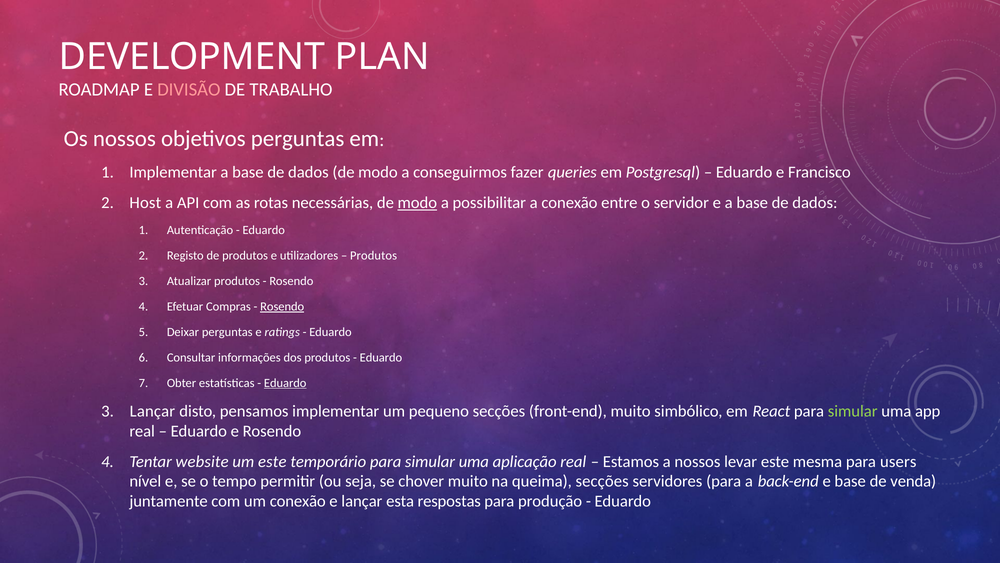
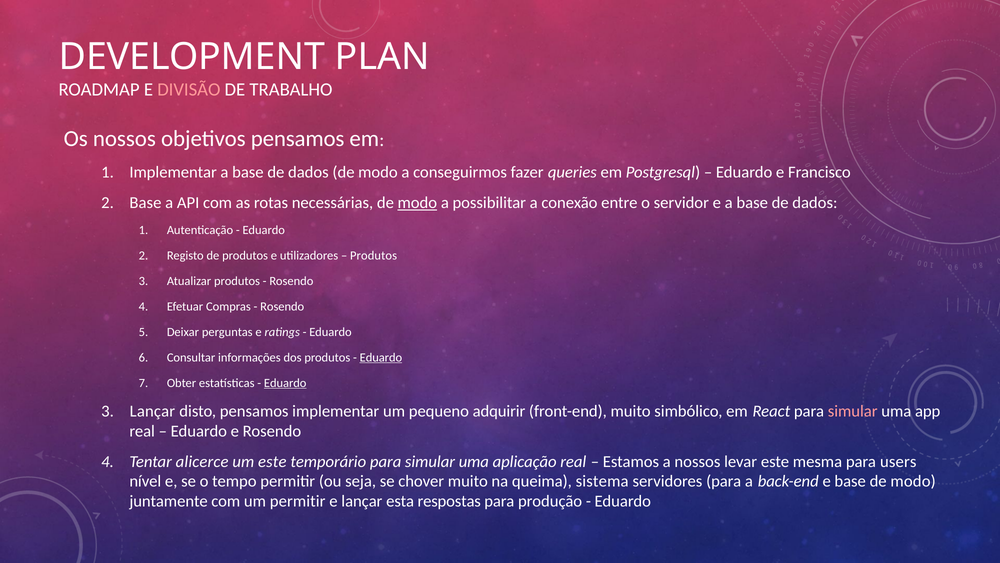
objetivos perguntas: perguntas -> pensamos
Host at (145, 202): Host -> Base
Rosendo at (282, 306) underline: present -> none
Eduardo at (381, 357) underline: none -> present
pequeno secções: secções -> adquirir
simular at (853, 411) colour: light green -> pink
website: website -> alicerce
queima secções: secções -> sistema
base de venda: venda -> modo
um conexão: conexão -> permitir
